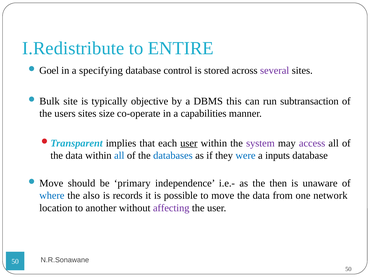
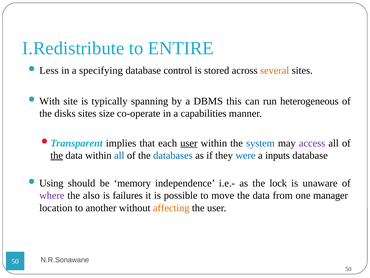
Goel: Goel -> Less
several colour: purple -> orange
Bulk: Bulk -> With
objective: objective -> spanning
subtransaction: subtransaction -> heterogeneous
users: users -> disks
system colour: purple -> blue
the at (57, 155) underline: none -> present
Move at (51, 183): Move -> Using
primary: primary -> memory
then: then -> lock
where colour: blue -> purple
records: records -> failures
network: network -> manager
affecting colour: purple -> orange
